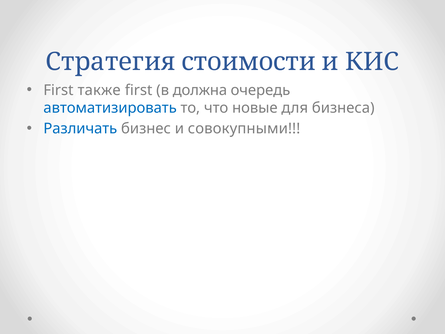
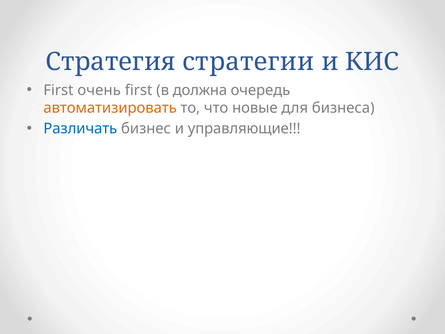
стоимости: стоимости -> стратегии
также: также -> очень
автоматизировать colour: blue -> orange
совокупными: совокупными -> управляющие
